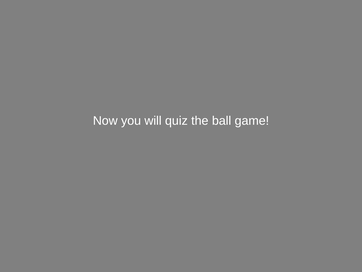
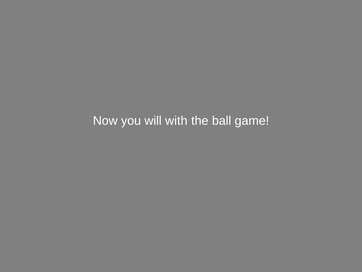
quiz: quiz -> with
